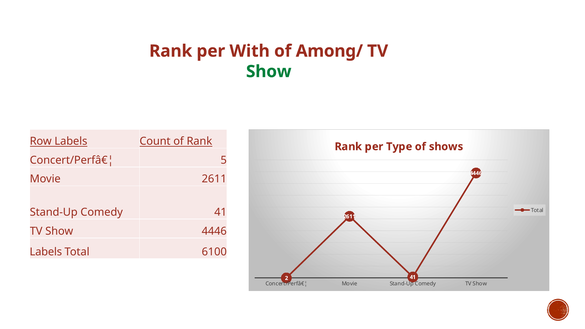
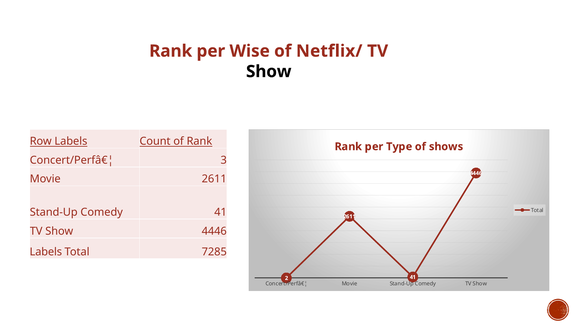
With: With -> Wise
Among/: Among/ -> Netflix/
Show at (269, 72) colour: green -> black
5: 5 -> 3
6100: 6100 -> 7285
